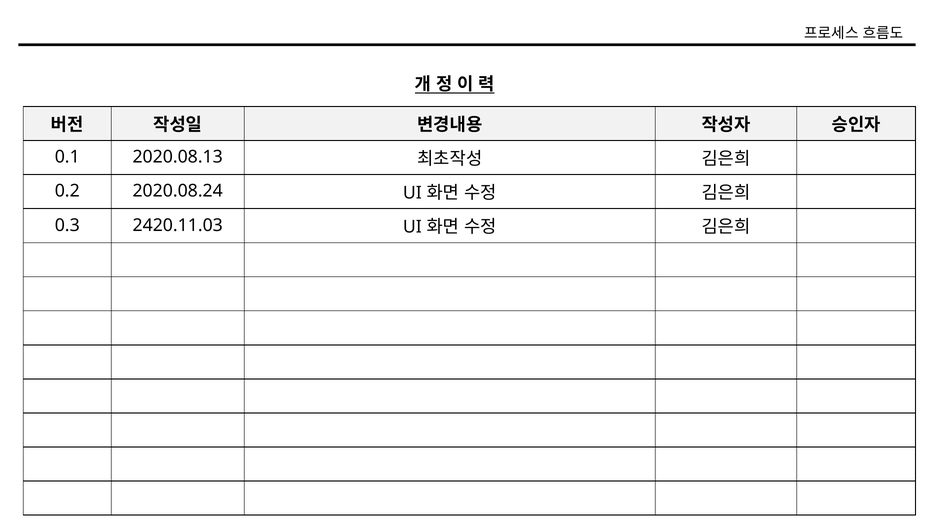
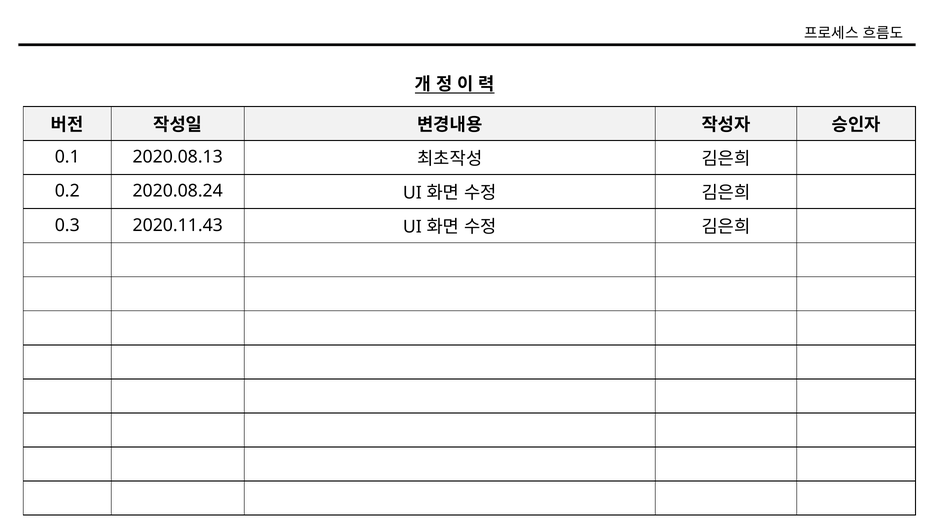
2420.11.03: 2420.11.03 -> 2020.11.43
